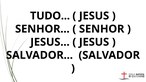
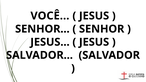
TUDO: TUDO -> VOCÊ
